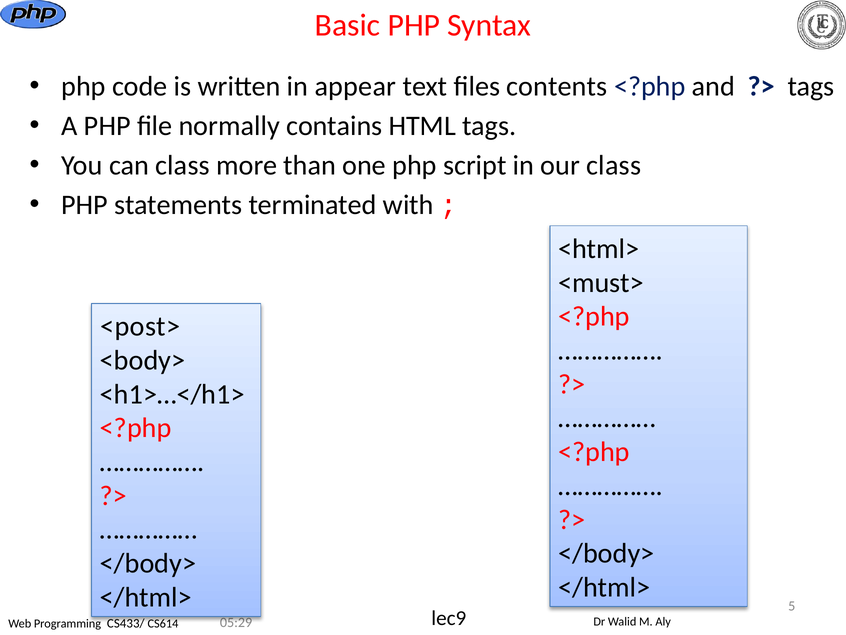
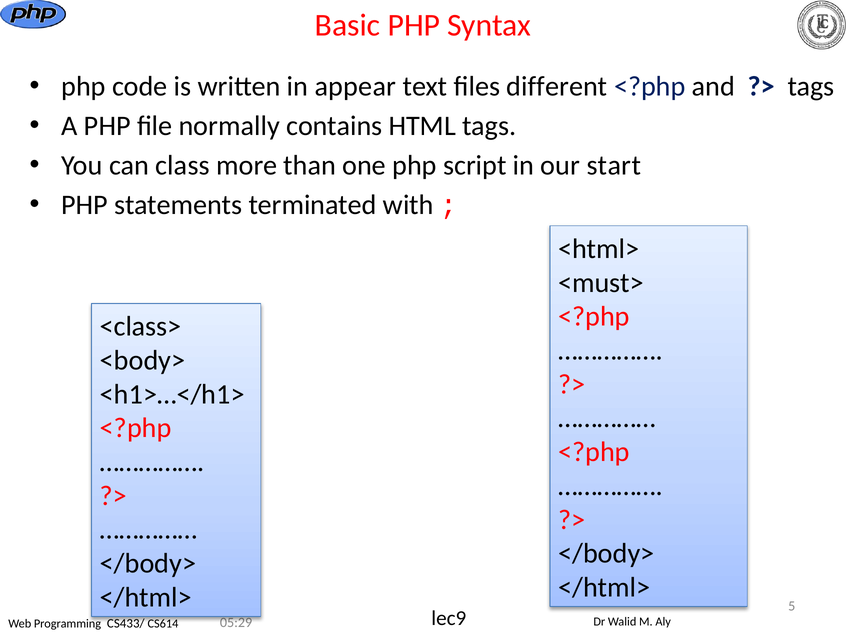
contents: contents -> different
our class: class -> start
<post>: <post> -> <class>
